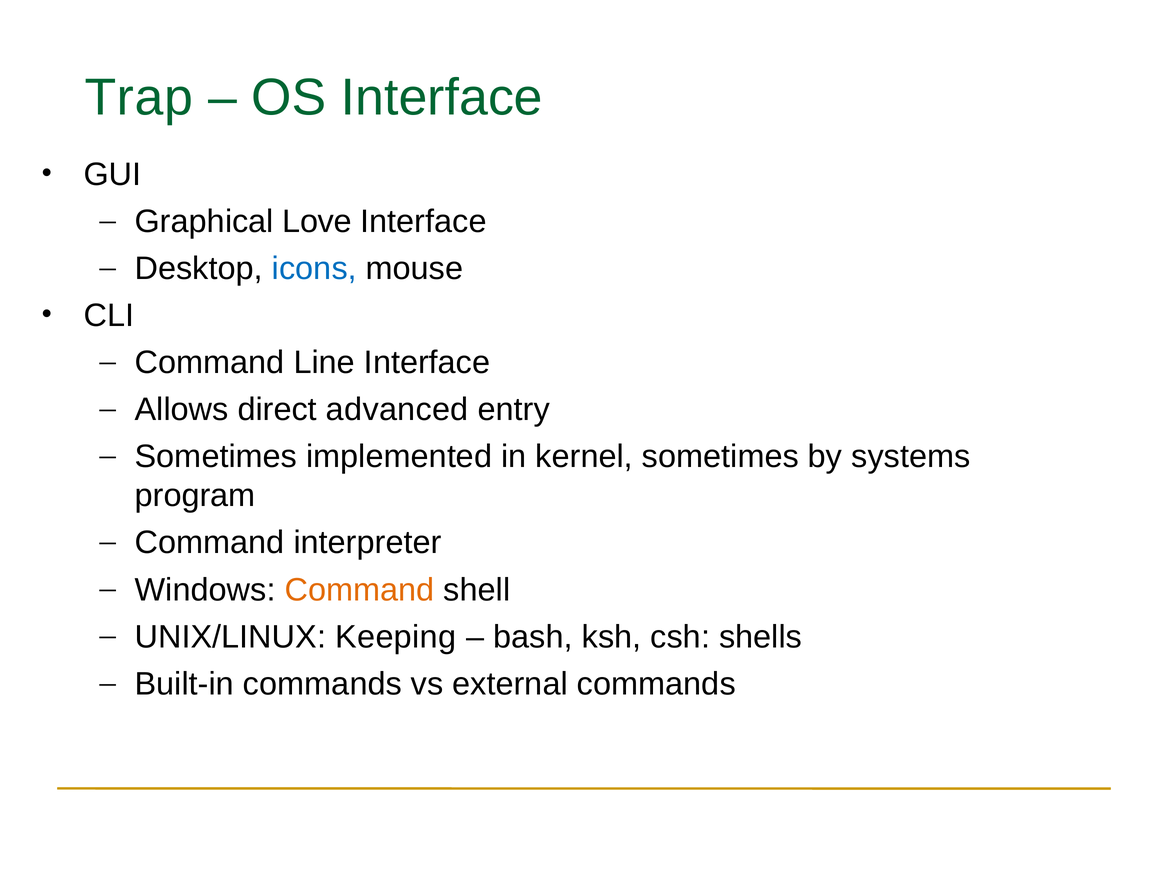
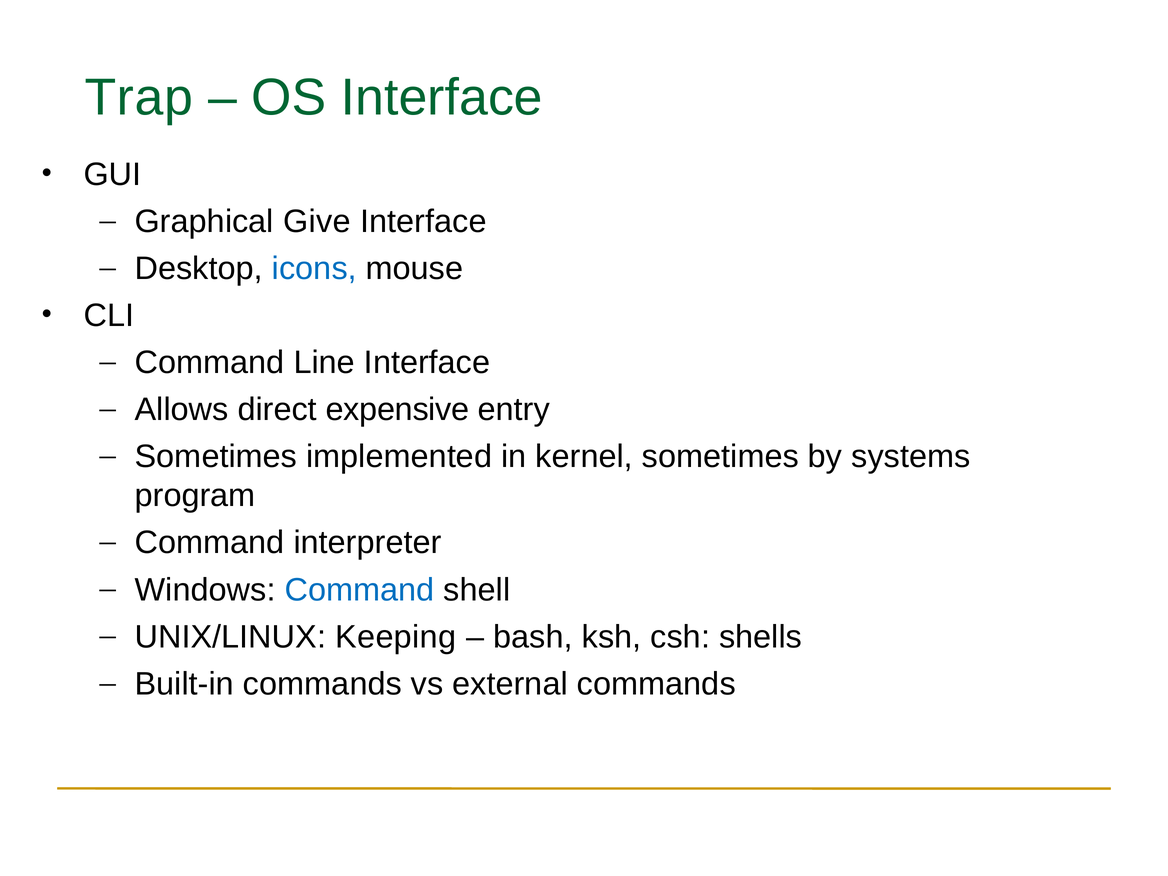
Love: Love -> Give
advanced: advanced -> expensive
Command at (359, 590) colour: orange -> blue
